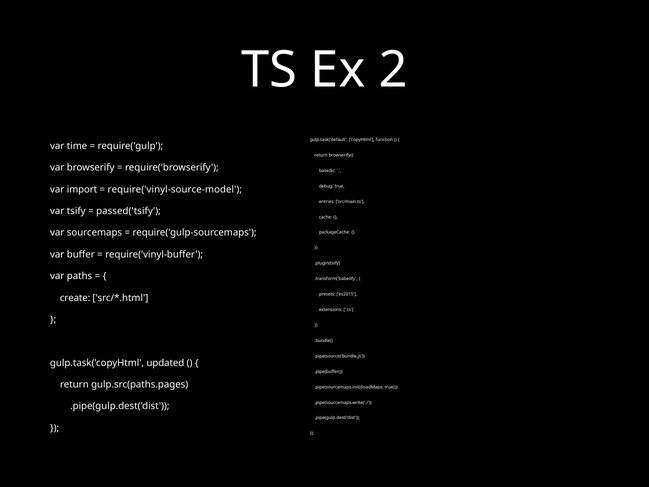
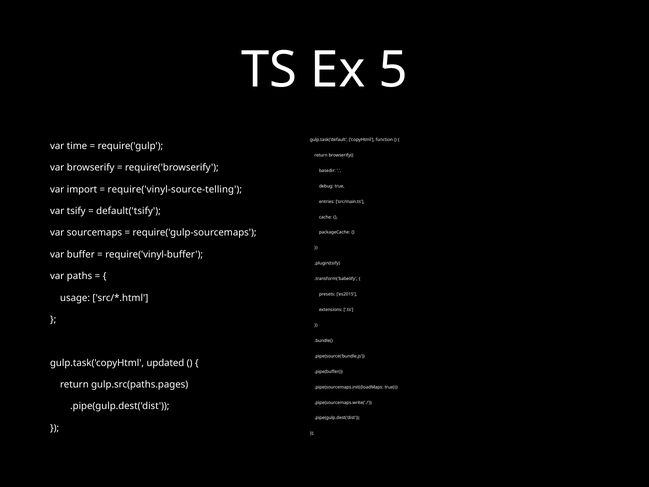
2: 2 -> 5
require('vinyl-source-model: require('vinyl-source-model -> require('vinyl-source-telling
passed('tsify: passed('tsify -> default('tsify
create: create -> usage
